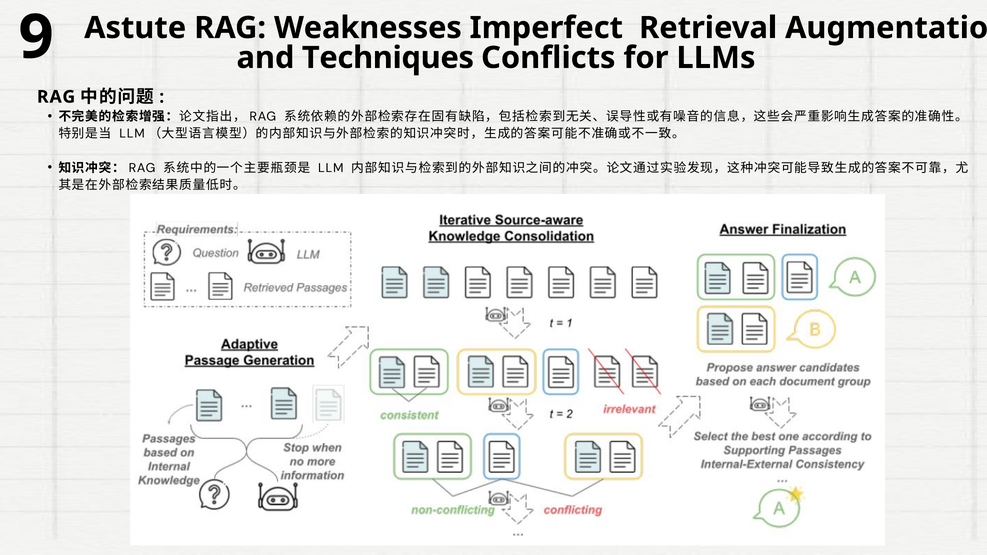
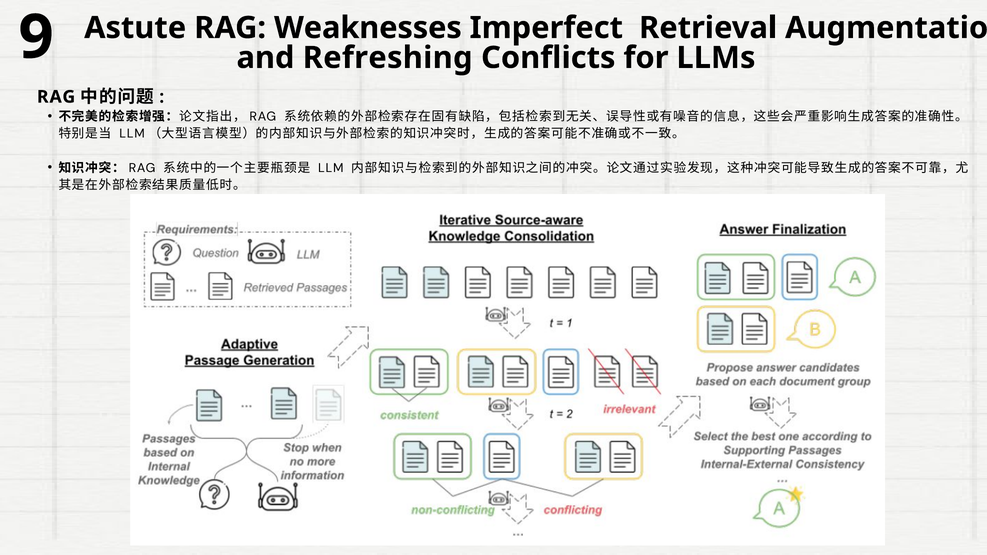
Techniques: Techniques -> Refreshing
